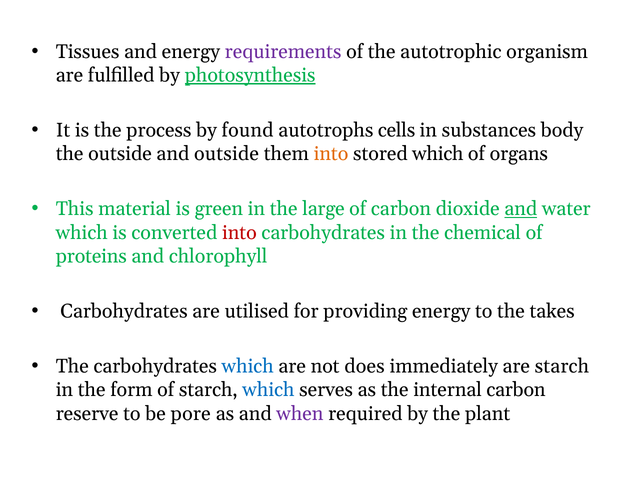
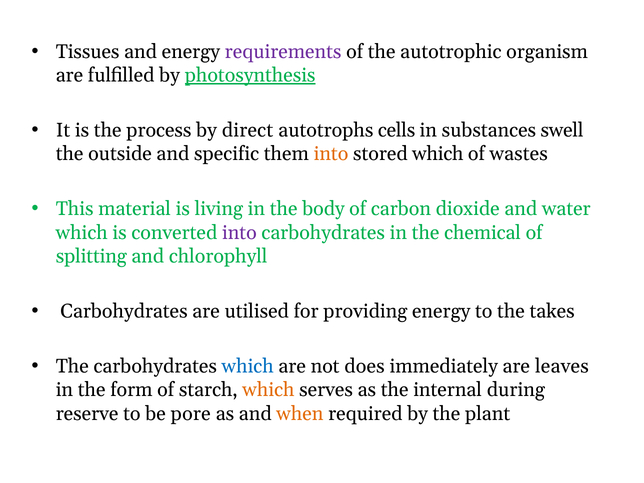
found: found -> direct
body: body -> swell
and outside: outside -> specific
organs: organs -> wastes
green: green -> living
large: large -> body
and at (521, 209) underline: present -> none
into at (239, 233) colour: red -> purple
proteins: proteins -> splitting
are starch: starch -> leaves
which at (268, 390) colour: blue -> orange
internal carbon: carbon -> during
when colour: purple -> orange
